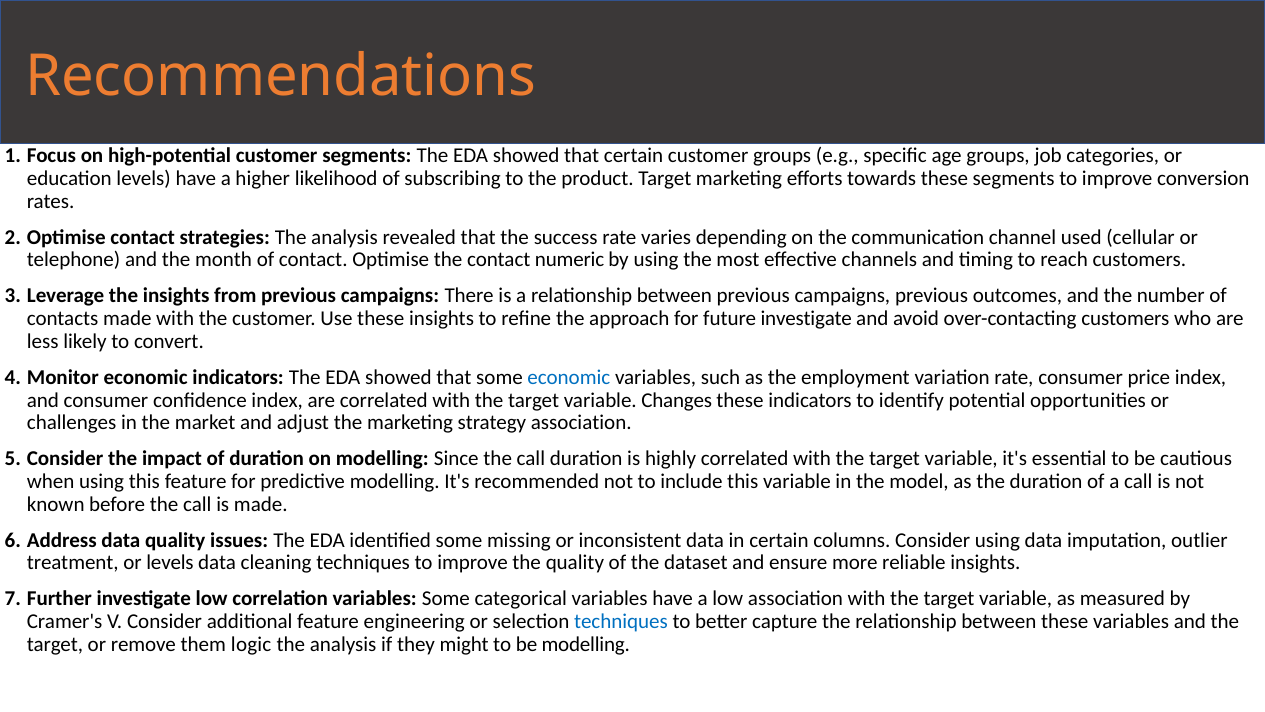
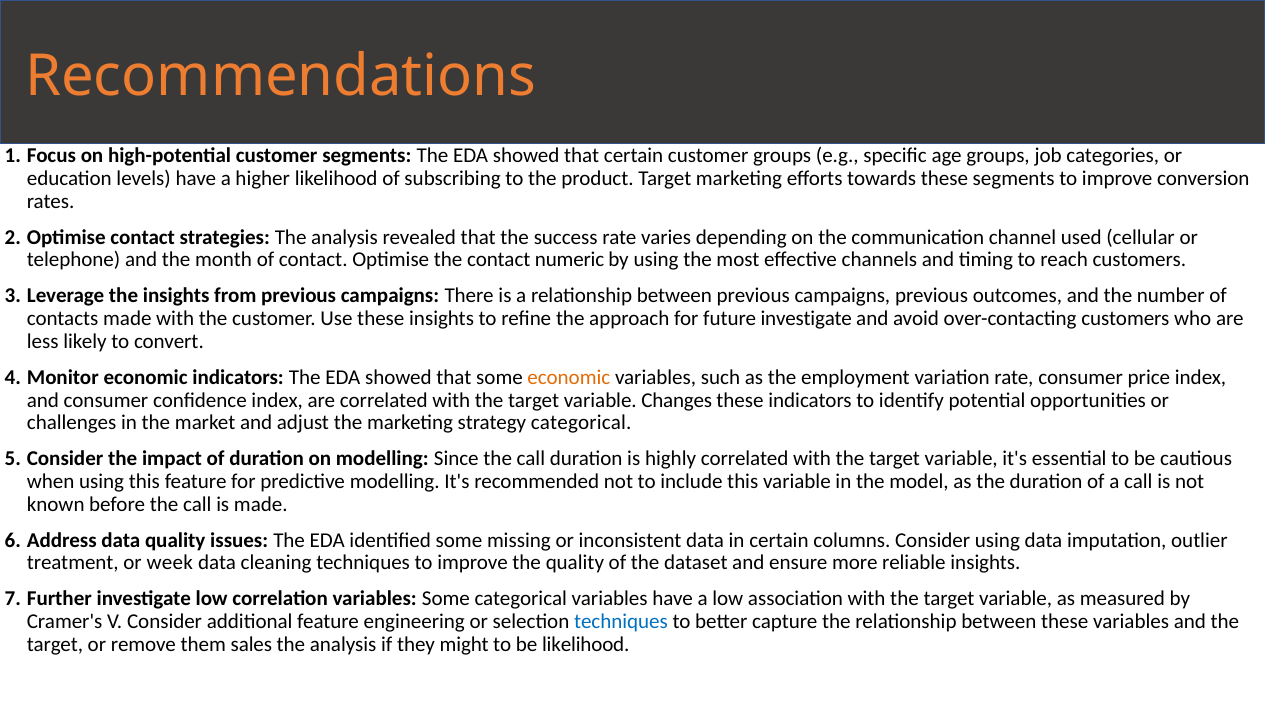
economic at (569, 377) colour: blue -> orange
strategy association: association -> categorical
or levels: levels -> week
logic: logic -> sales
be modelling: modelling -> likelihood
